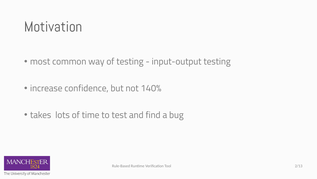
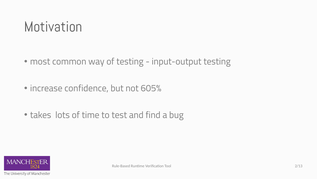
140%: 140% -> 605%
